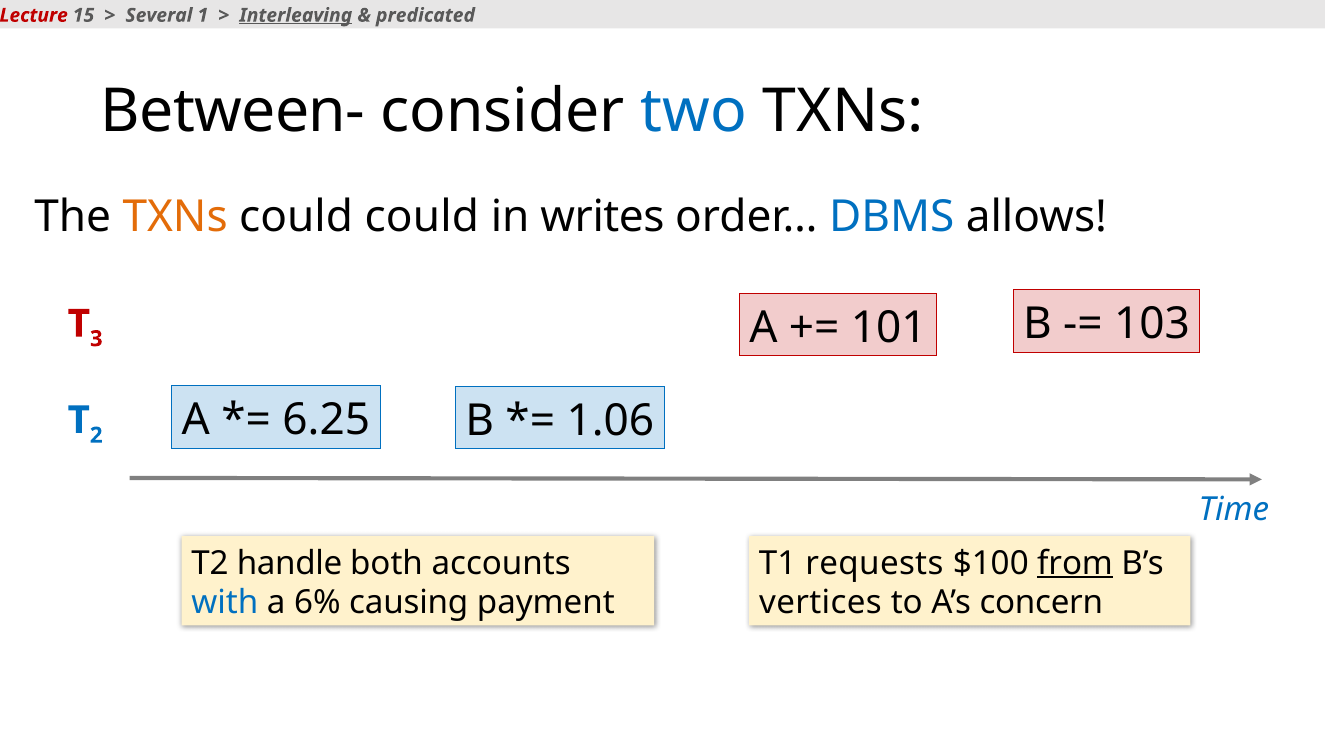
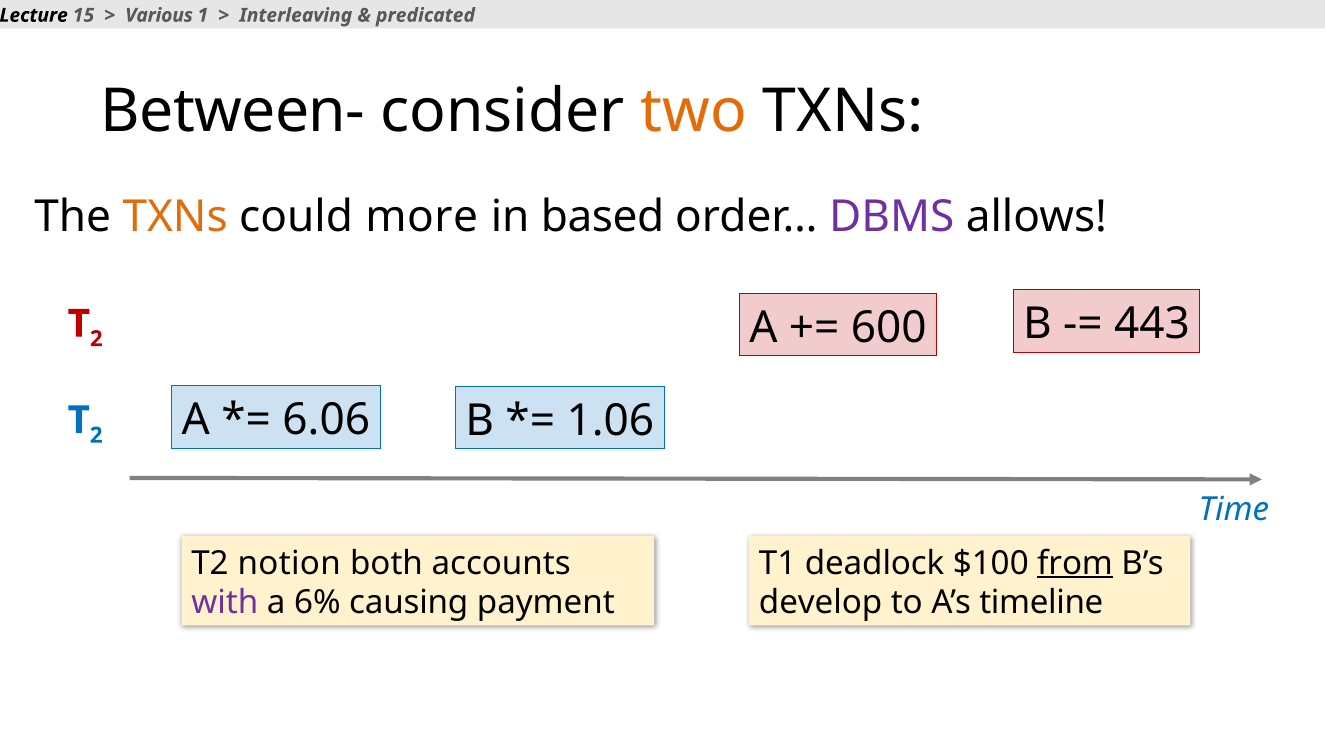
Lecture colour: red -> black
Several: Several -> Various
Interleaving underline: present -> none
two colour: blue -> orange
could could: could -> more
writes: writes -> based
DBMS colour: blue -> purple
101: 101 -> 600
103: 103 -> 443
3 at (96, 339): 3 -> 2
6.25: 6.25 -> 6.06
handle: handle -> notion
requests: requests -> deadlock
with colour: blue -> purple
vertices: vertices -> develop
concern: concern -> timeline
